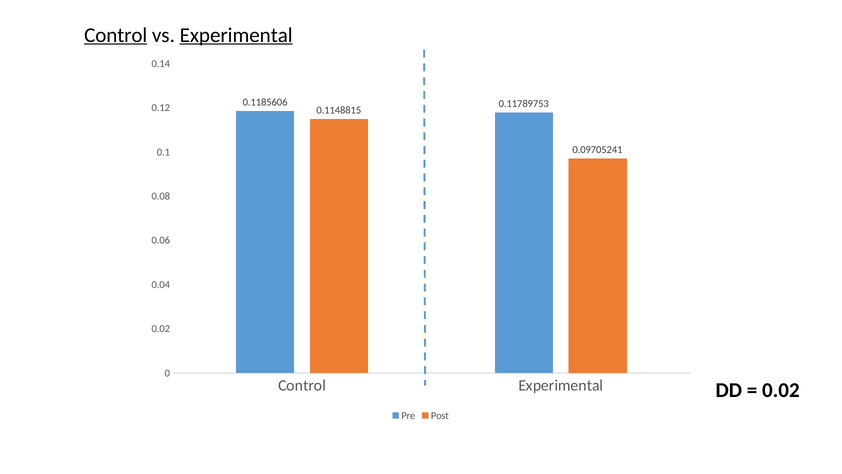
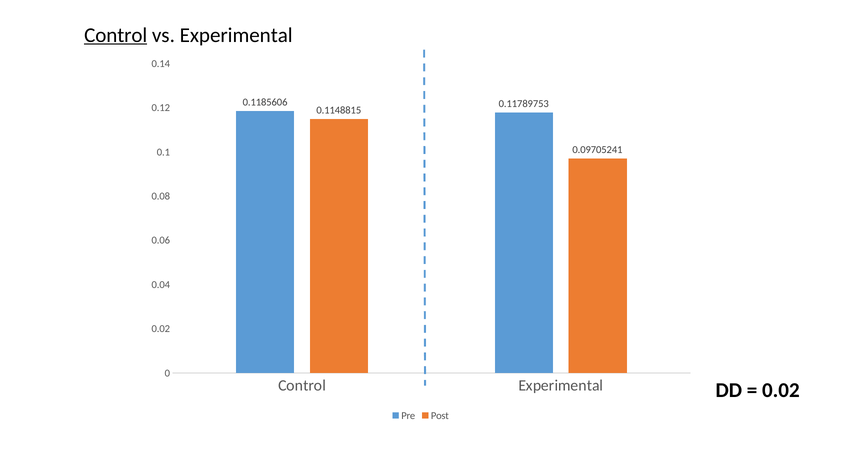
Experimental at (236, 35) underline: present -> none
